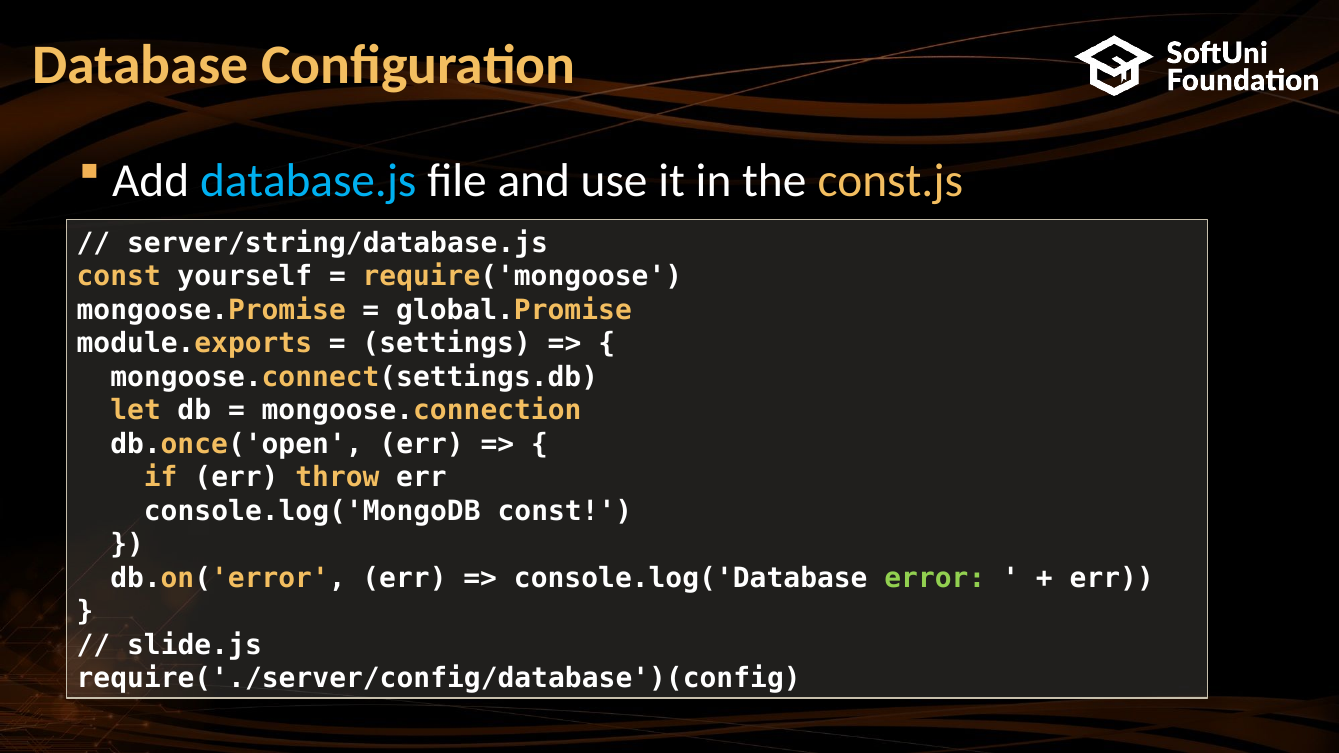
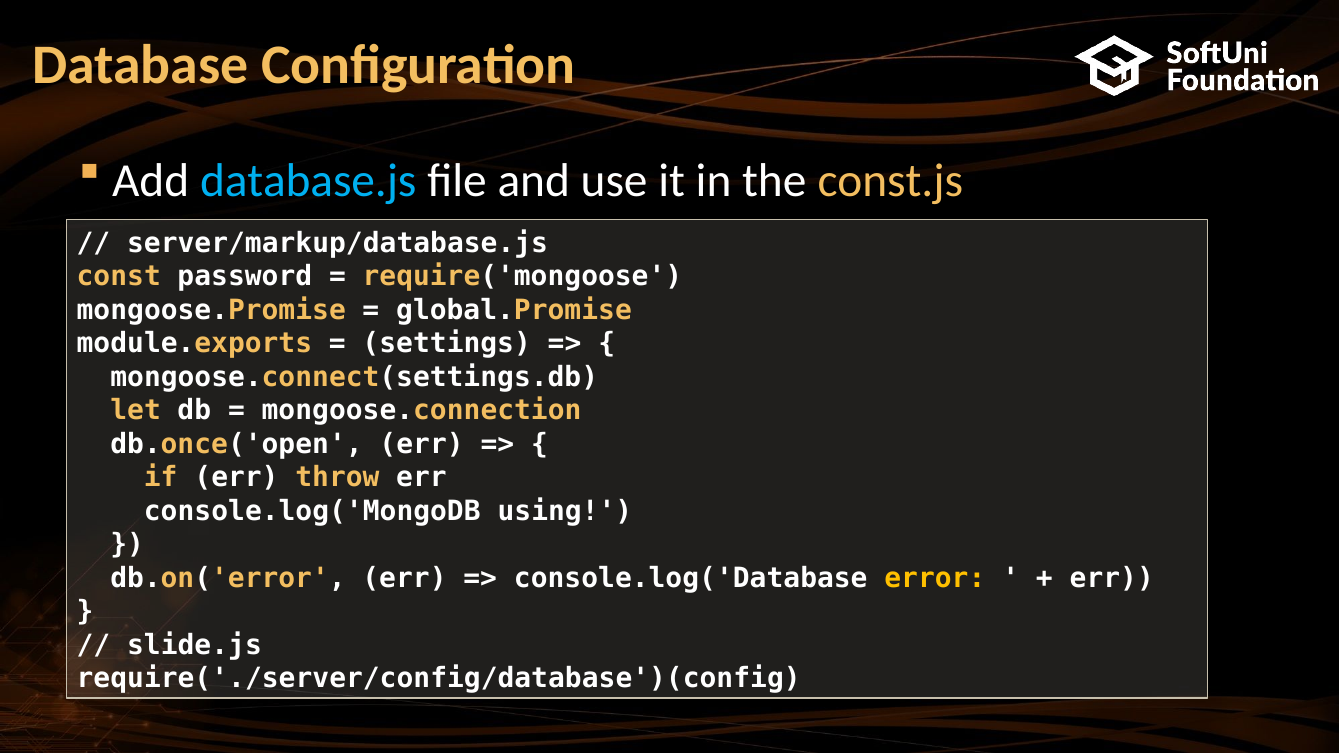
server/string/database.js: server/string/database.js -> server/markup/database.js
yourself: yourself -> password
console.log('MongoDB const: const -> using
error colour: light green -> yellow
